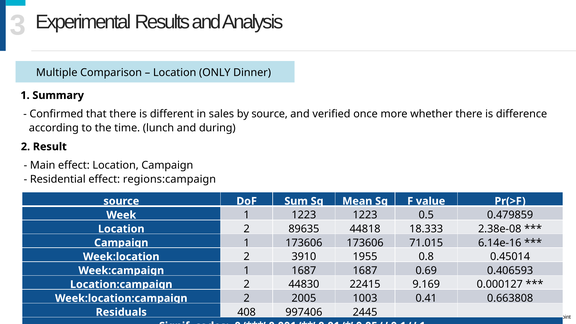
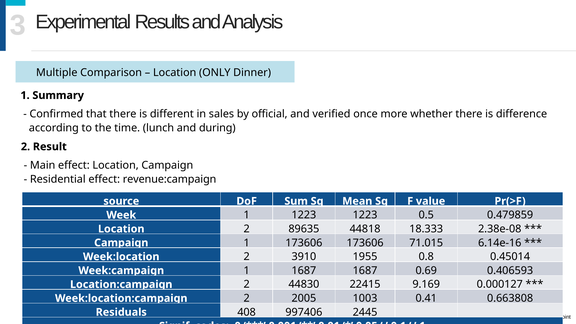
by source: source -> official
regions:campaign: regions:campaign -> revenue:campaign
